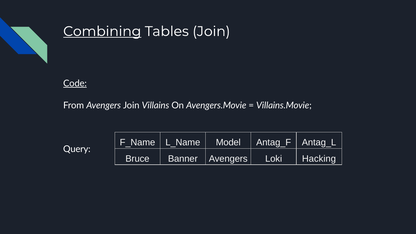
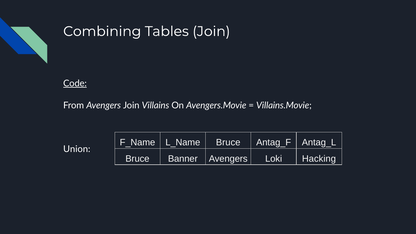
Combining underline: present -> none
Model at (228, 143): Model -> Bruce
Query: Query -> Union
